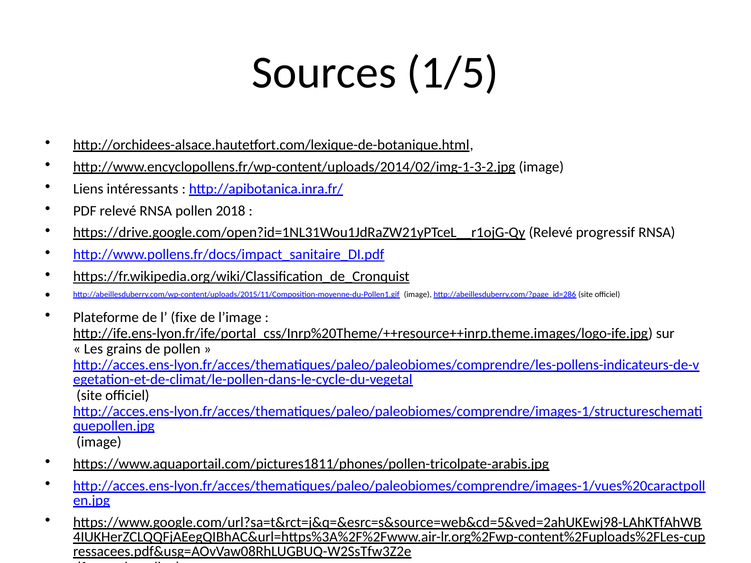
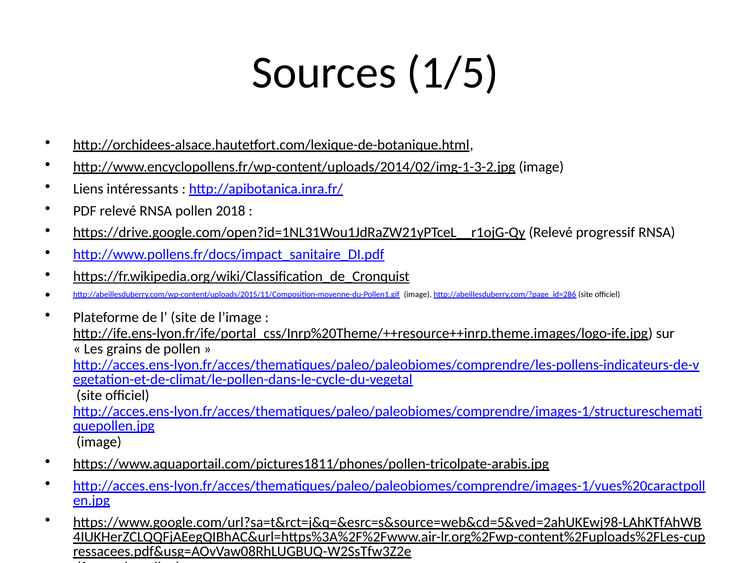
l fixe: fixe -> site
